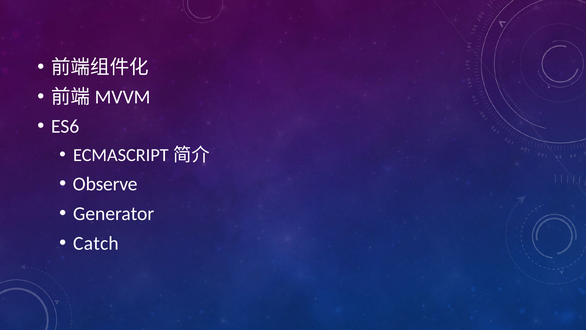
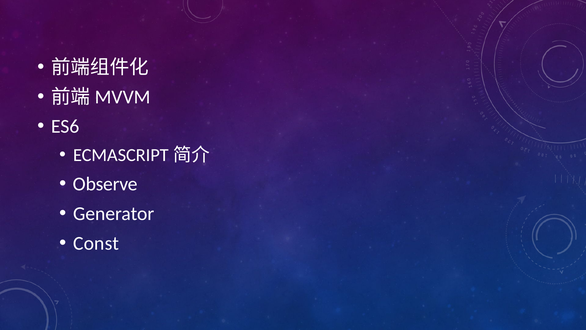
Catch: Catch -> Const
